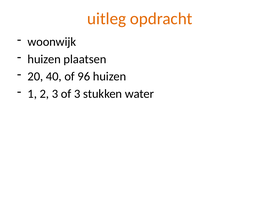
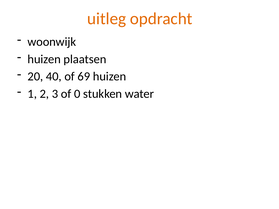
96: 96 -> 69
of 3: 3 -> 0
